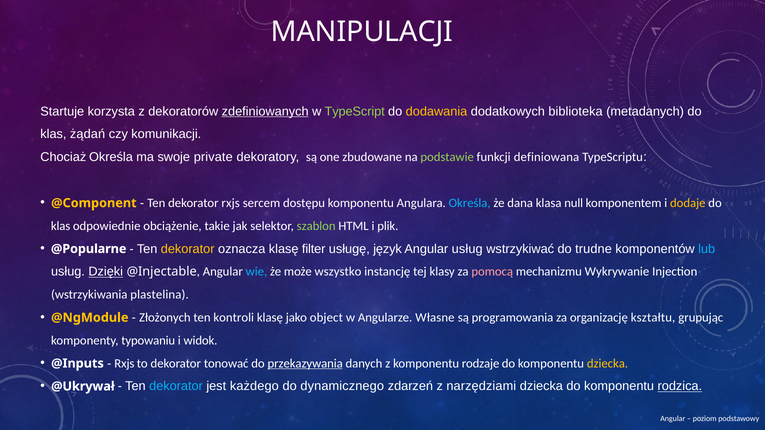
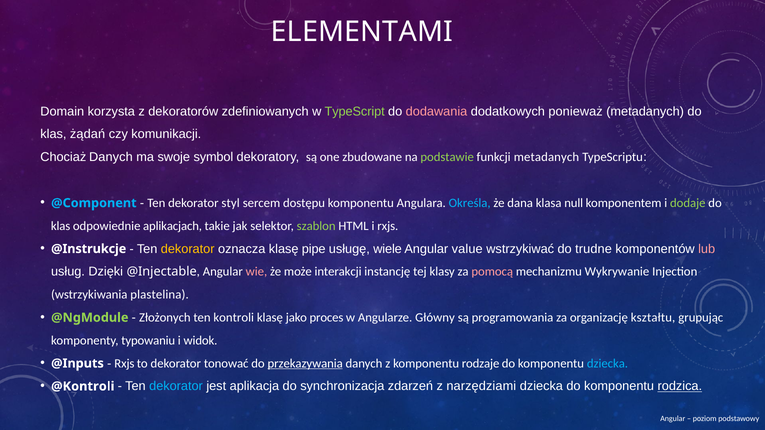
MANIPULACJI: MANIPULACJI -> ELEMENTAMI
Startuje: Startuje -> Domain
zdefiniowanych underline: present -> none
dodawania colour: yellow -> pink
biblioteka: biblioteka -> ponieważ
Chociaż Określa: Określa -> Danych
private: private -> symbol
funkcji definiowana: definiowana -> metadanych
@Component colour: yellow -> light blue
dekorator rxjs: rxjs -> styl
dodaje colour: yellow -> light green
obciążenie: obciążenie -> aplikacjach
i plik: plik -> rxjs
@Popularne: @Popularne -> @Instrukcje
filter: filter -> pipe
język: język -> wiele
Angular usług: usług -> value
lub colour: light blue -> pink
Dzięki underline: present -> none
wie colour: light blue -> pink
wszystko: wszystko -> interakcji
@NgModule colour: yellow -> light green
object: object -> proces
Własne: Własne -> Główny
dziecka at (607, 364) colour: yellow -> light blue
@Ukrywał: @Ukrywał -> @Kontroli
każdego: każdego -> aplikacja
dynamicznego: dynamicznego -> synchronizacja
